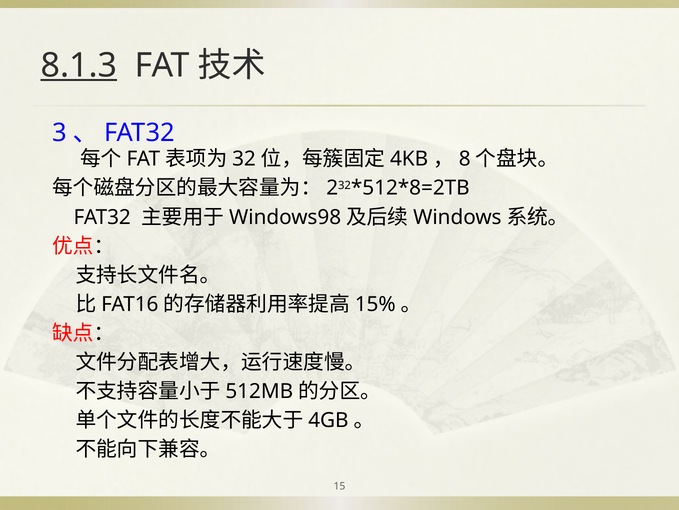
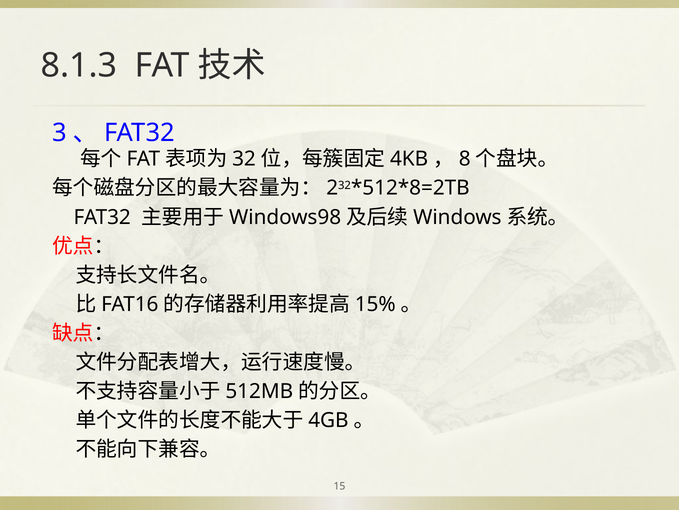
8.1.3 underline: present -> none
